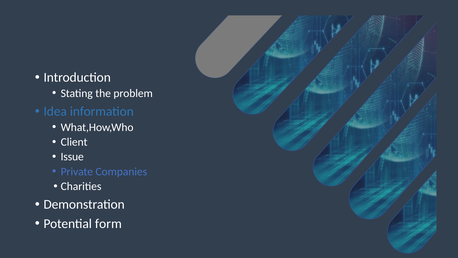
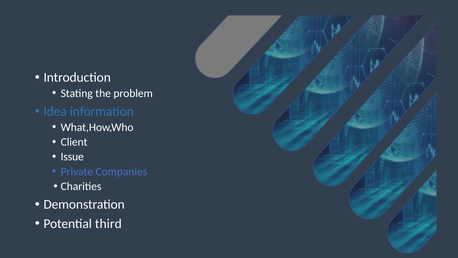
form: form -> third
